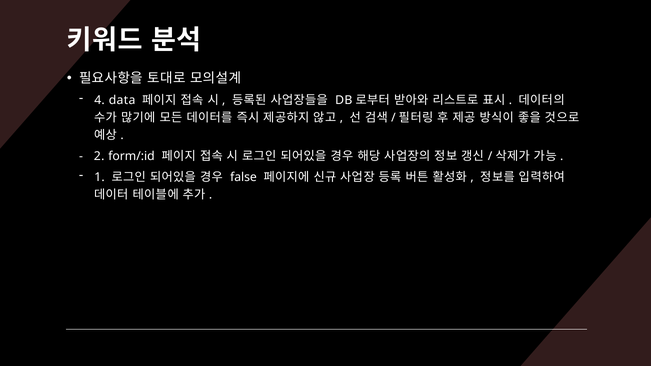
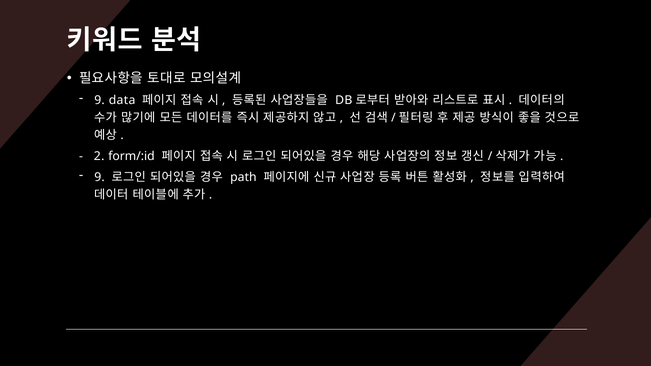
4 at (100, 100): 4 -> 9
1 at (100, 177): 1 -> 9
false: false -> path
